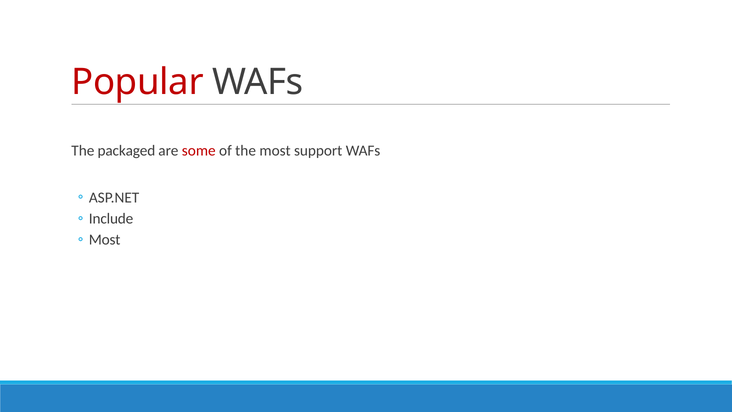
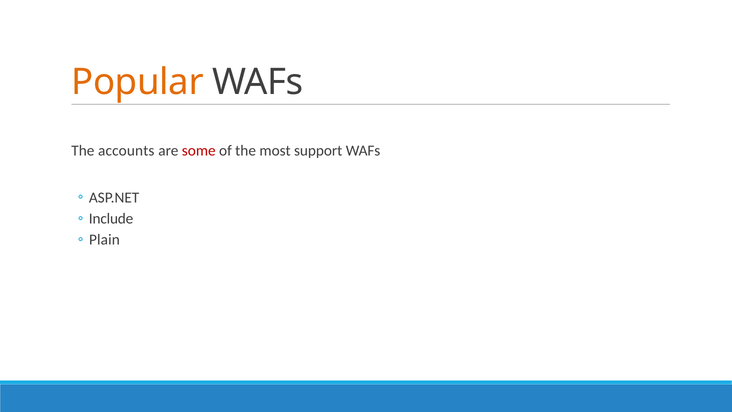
Popular colour: red -> orange
packaged: packaged -> accounts
Most at (105, 240): Most -> Plain
